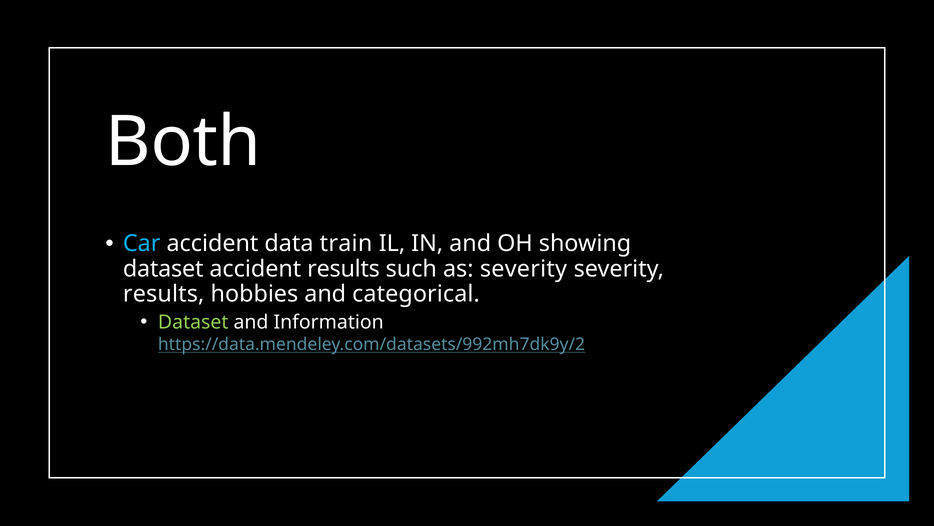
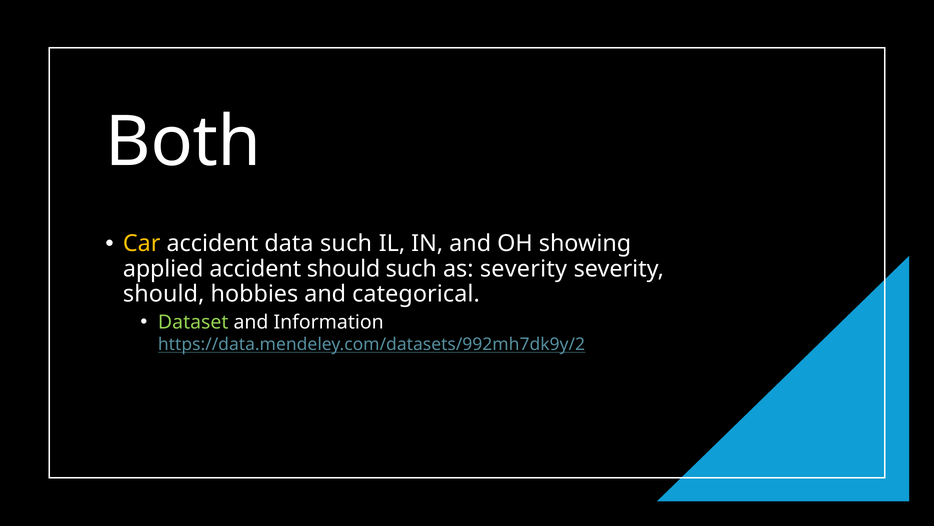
Car colour: light blue -> yellow
data train: train -> such
dataset at (163, 269): dataset -> applied
accident results: results -> should
results at (164, 294): results -> should
